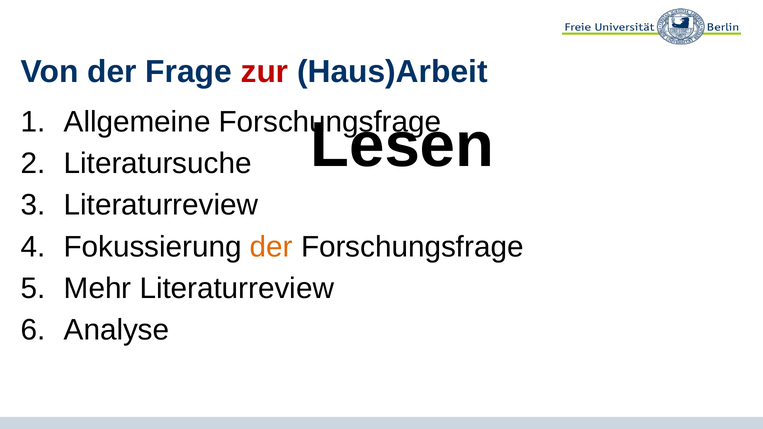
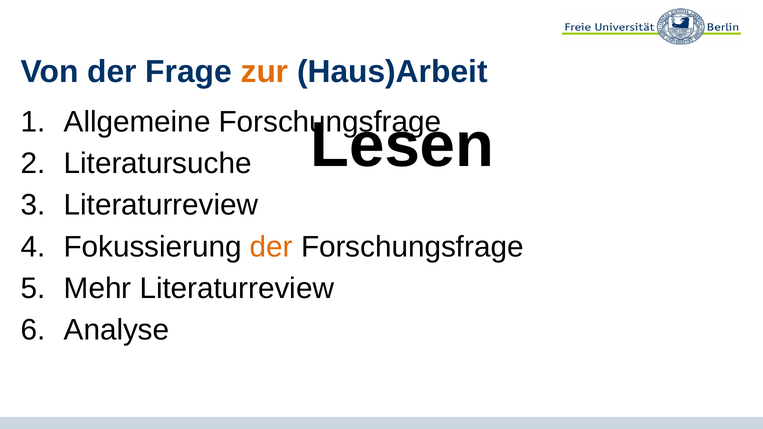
zur colour: red -> orange
